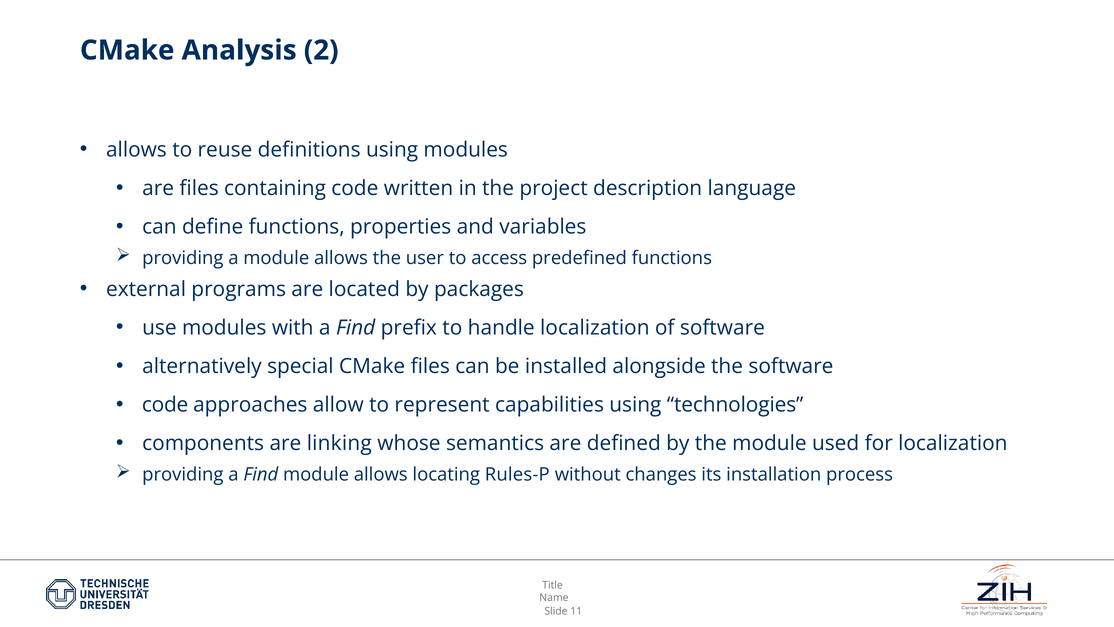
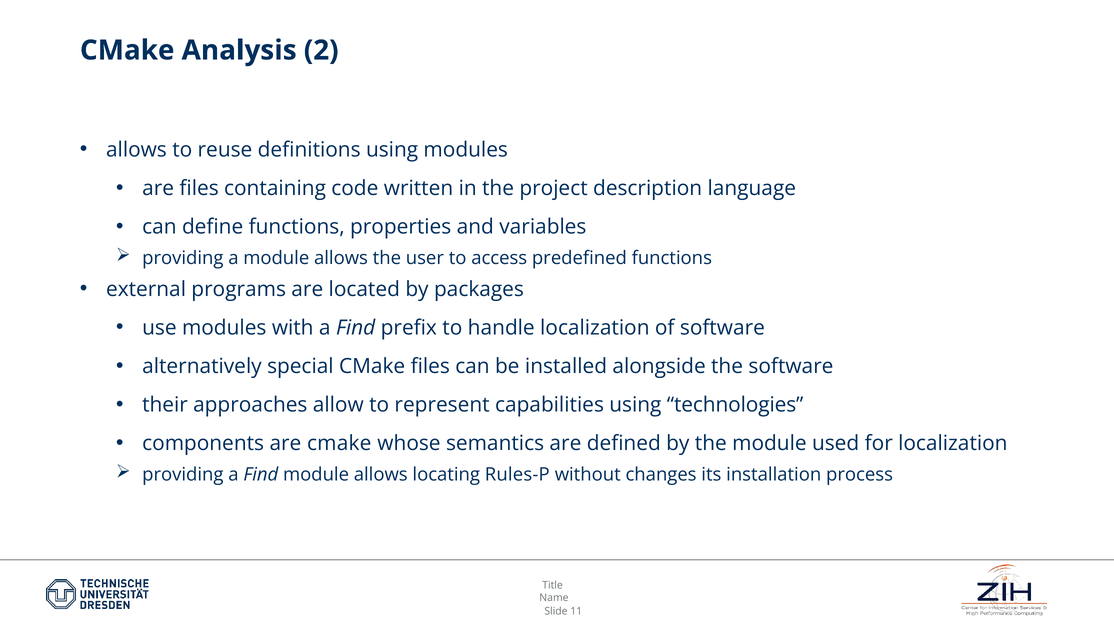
code at (165, 405): code -> their
are linking: linking -> cmake
